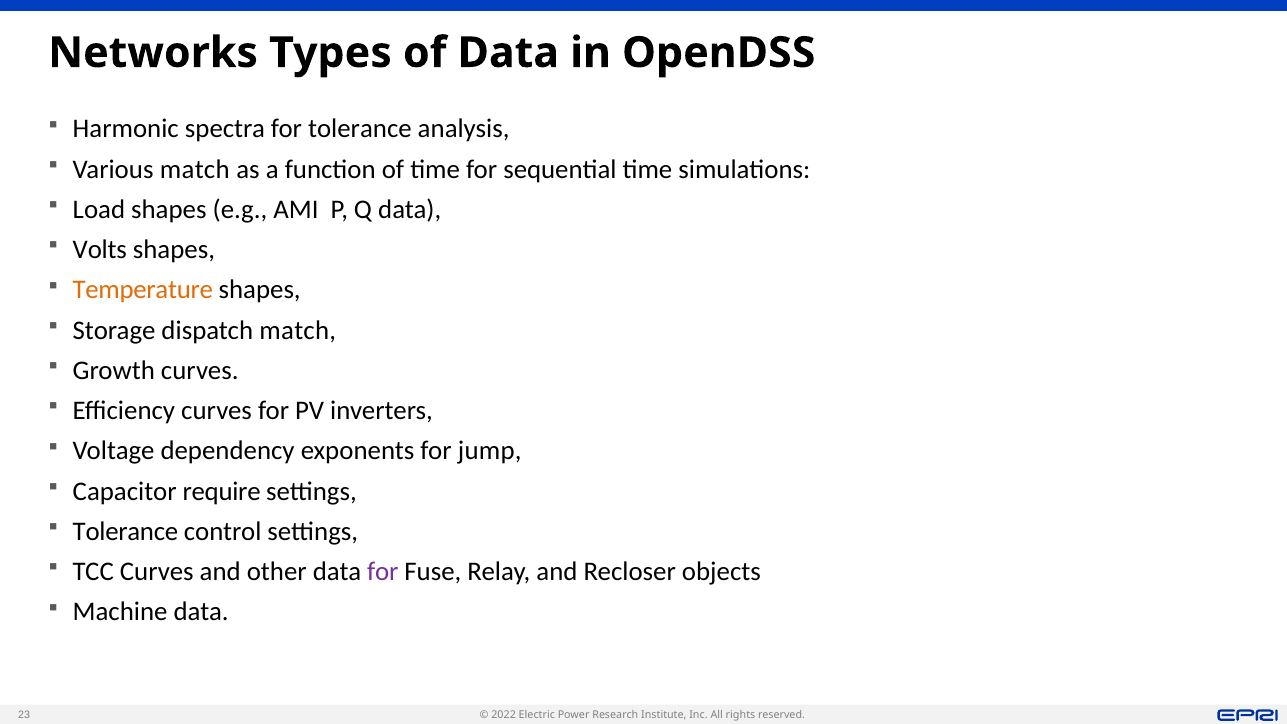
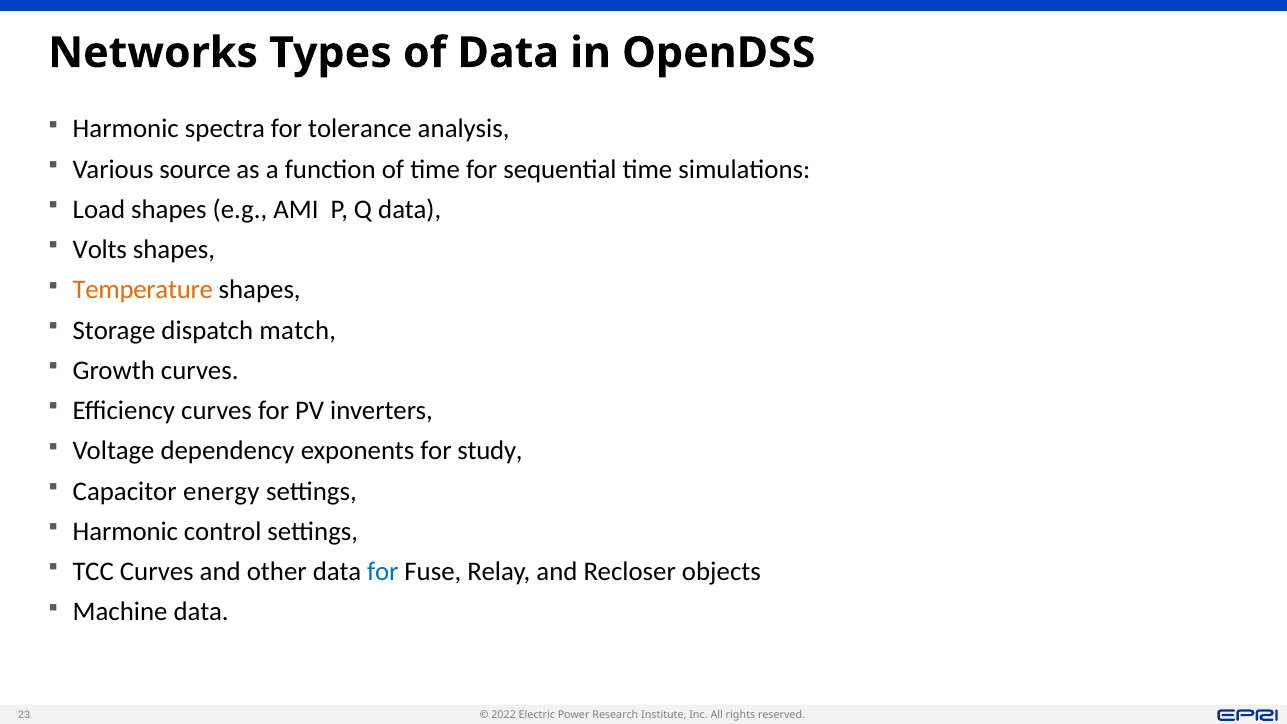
Various match: match -> source
jump: jump -> study
require: require -> energy
Tolerance at (125, 531): Tolerance -> Harmonic
for at (383, 572) colour: purple -> blue
